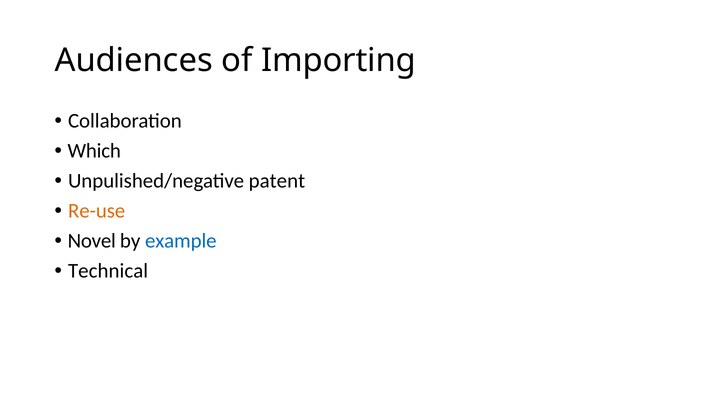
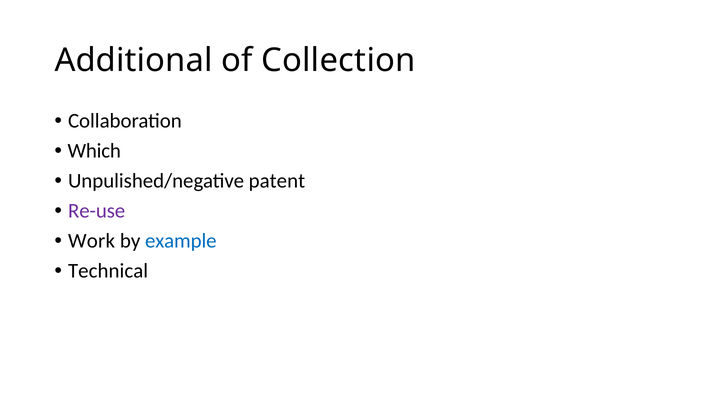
Audiences: Audiences -> Additional
Importing: Importing -> Collection
Re-use colour: orange -> purple
Novel: Novel -> Work
